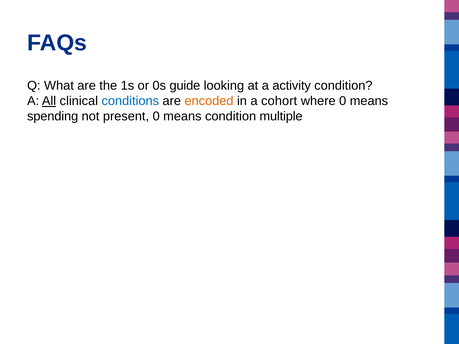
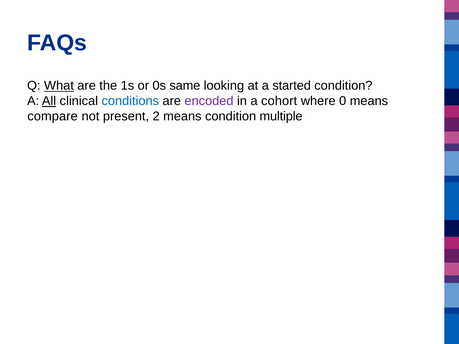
What underline: none -> present
guide: guide -> same
activity: activity -> started
encoded colour: orange -> purple
spending: spending -> compare
present 0: 0 -> 2
